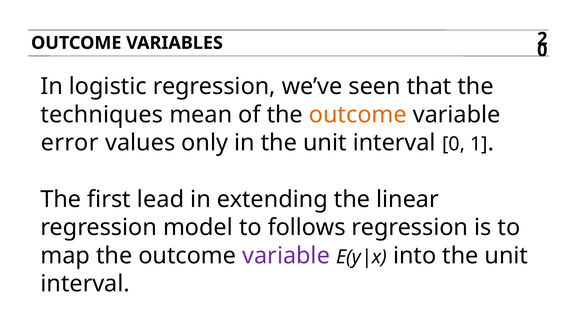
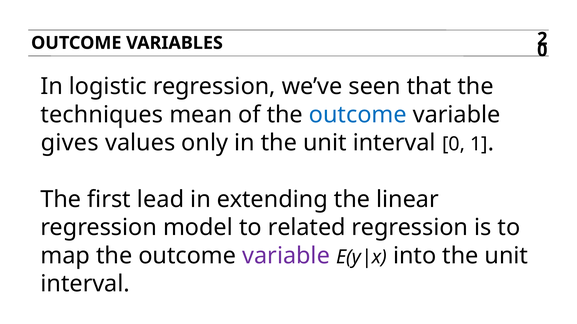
outcome at (358, 115) colour: orange -> blue
error: error -> gives
follows: follows -> related
